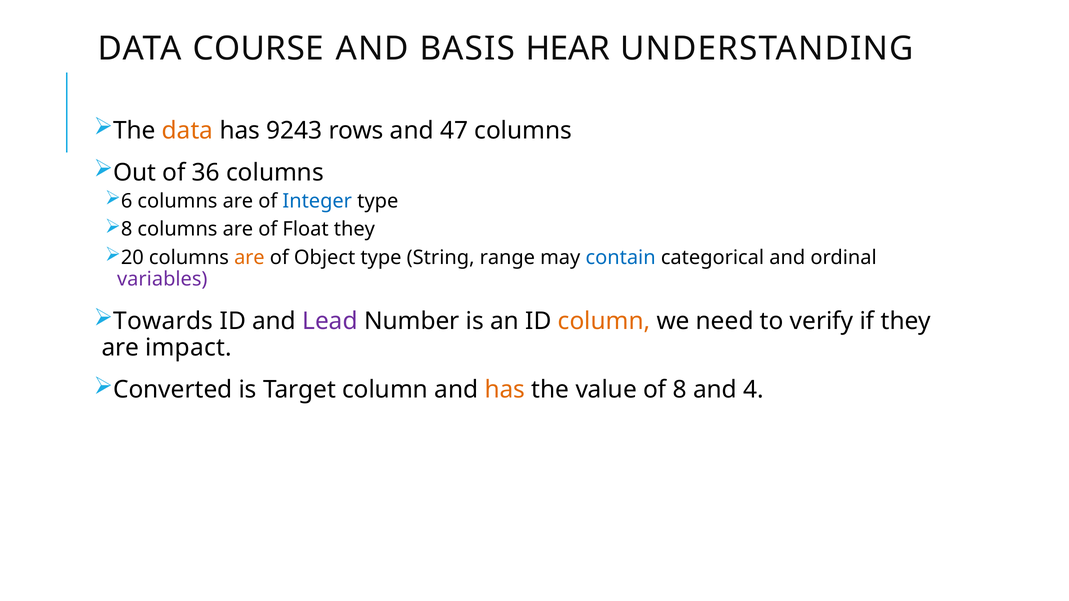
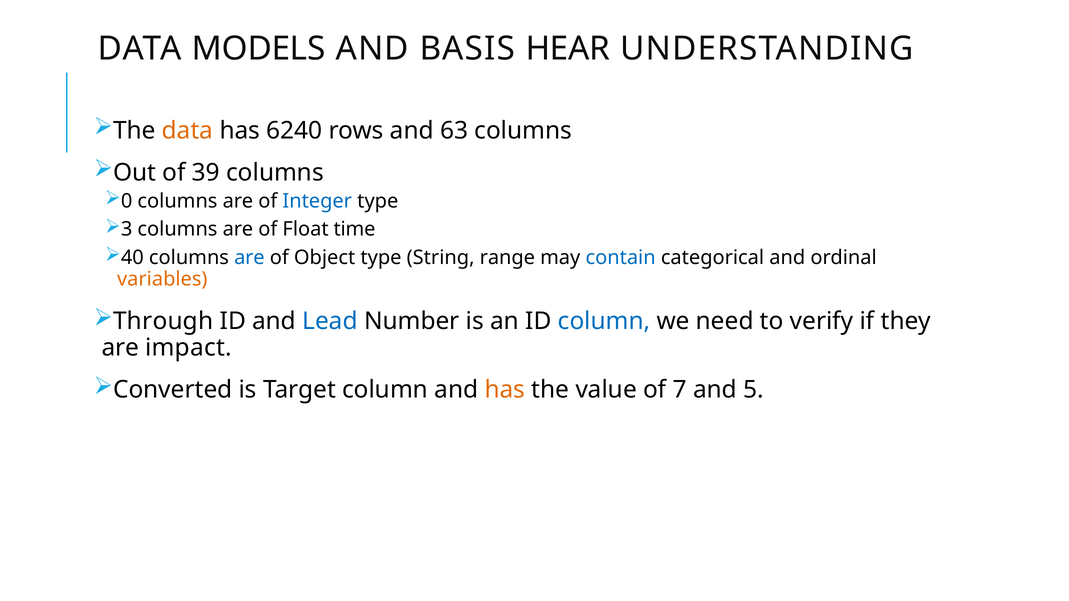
COURSE: COURSE -> MODELS
9243: 9243 -> 6240
47: 47 -> 63
36: 36 -> 39
6: 6 -> 0
8 at (127, 229): 8 -> 3
Float they: they -> time
20: 20 -> 40
are at (249, 258) colour: orange -> blue
variables colour: purple -> orange
Towards: Towards -> Through
Lead colour: purple -> blue
column at (604, 321) colour: orange -> blue
of 8: 8 -> 7
4: 4 -> 5
